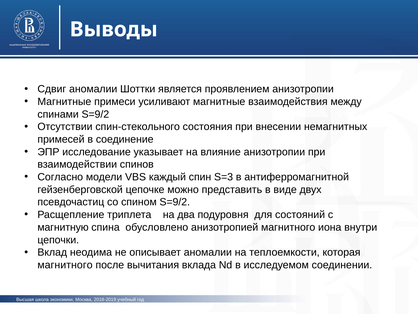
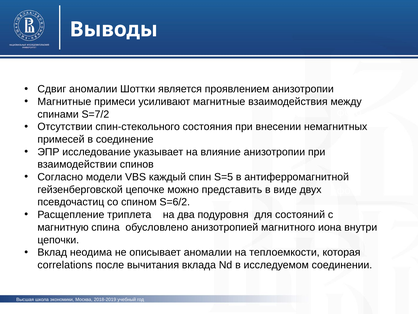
спинами S=9/2: S=9/2 -> S=7/2
S=3: S=3 -> S=5
спином S=9/2: S=9/2 -> S=6/2
магнитного at (65, 265): магнитного -> correlations
